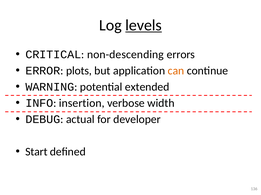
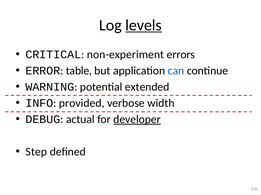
non-descending: non-descending -> non-experiment
plots: plots -> table
can colour: orange -> blue
insertion: insertion -> provided
developer underline: none -> present
Start: Start -> Step
